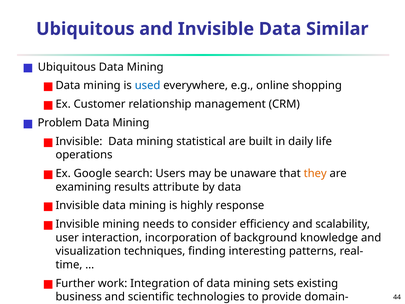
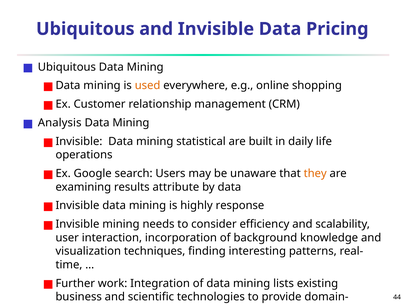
Similar: Similar -> Pricing
used colour: blue -> orange
Problem: Problem -> Analysis
sets: sets -> lists
